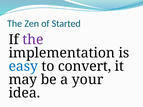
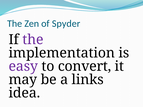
Started: Started -> Spyder
easy colour: blue -> purple
your: your -> links
